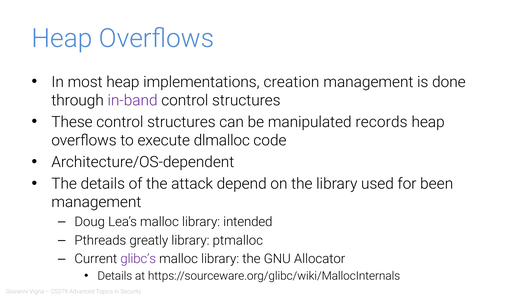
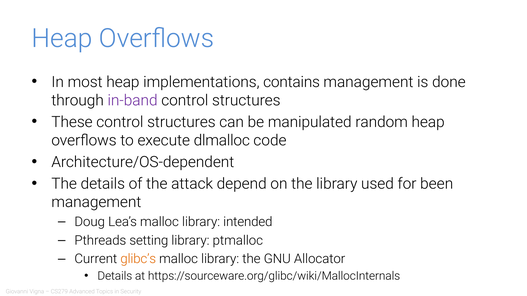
creation: creation -> contains
records: records -> random
greatly: greatly -> setting
glibc’s colour: purple -> orange
